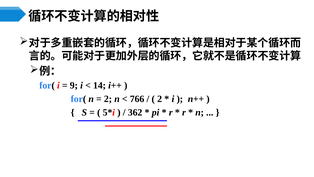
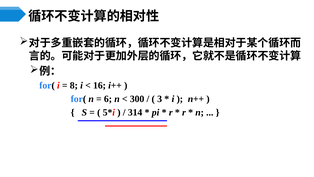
9: 9 -> 8
14: 14 -> 16
2 at (108, 99): 2 -> 6
766: 766 -> 300
2 at (160, 99): 2 -> 3
362: 362 -> 314
